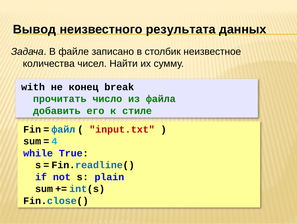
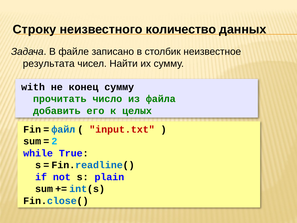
Вывод: Вывод -> Строку
результата: результата -> количество
количества: количества -> результата
конец break: break -> сумму
стиле: стиле -> целых
4: 4 -> 2
